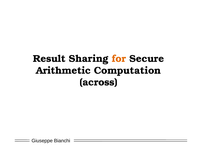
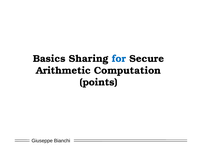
Result: Result -> Basics
for colour: orange -> blue
across: across -> points
